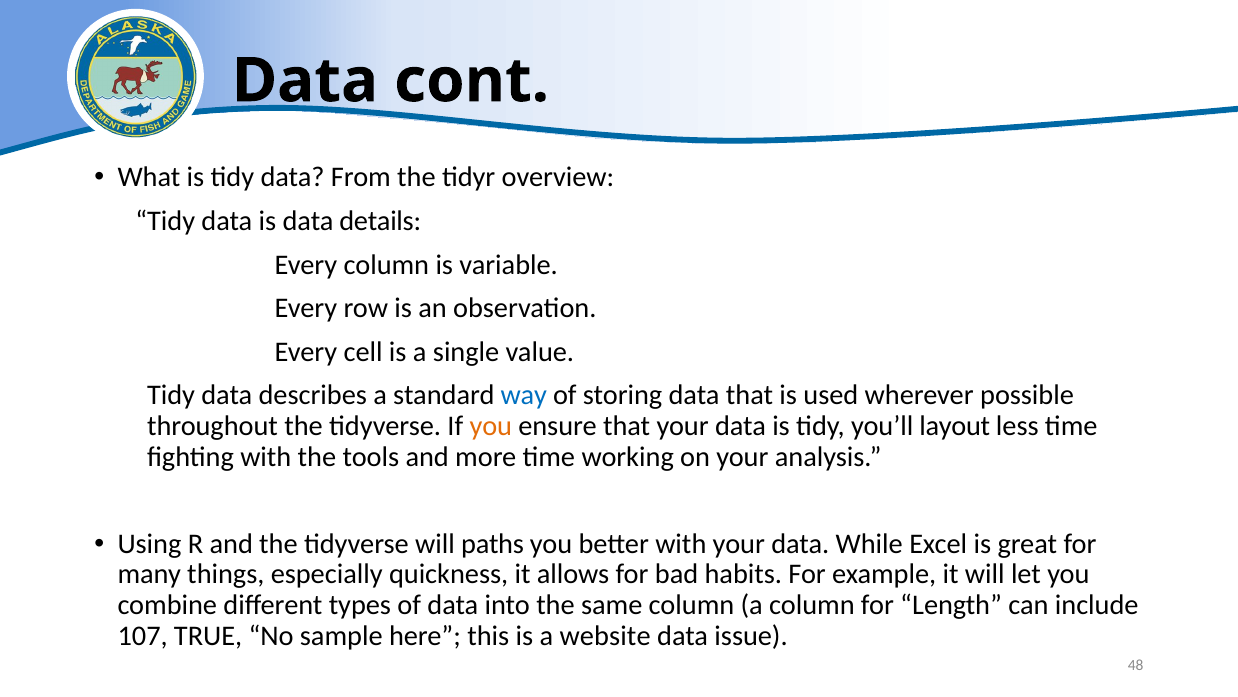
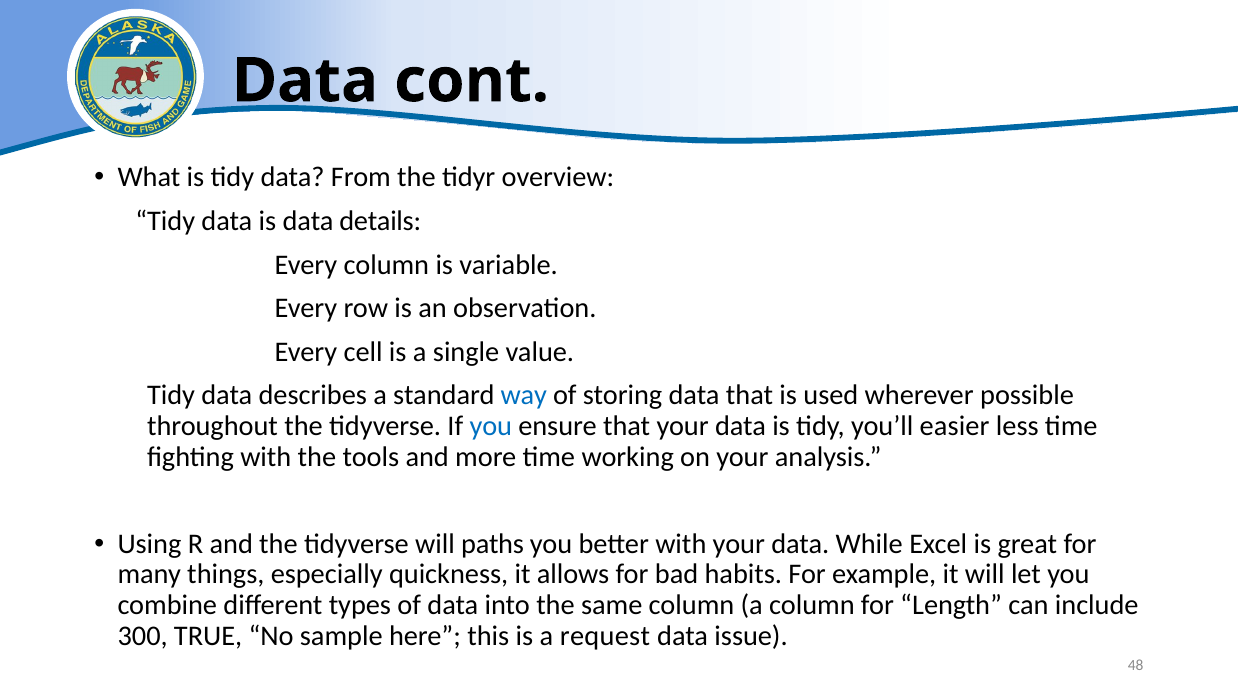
you at (491, 426) colour: orange -> blue
layout: layout -> easier
107: 107 -> 300
website: website -> request
